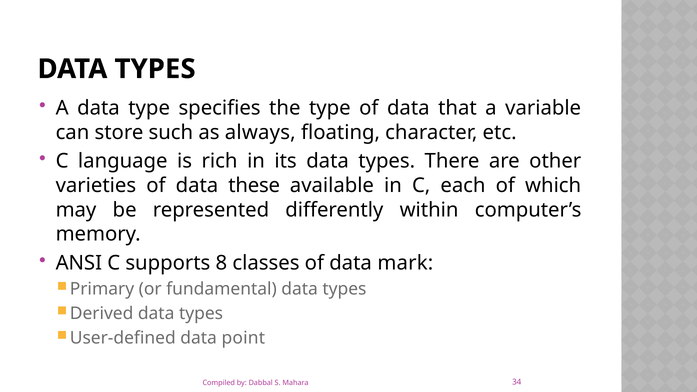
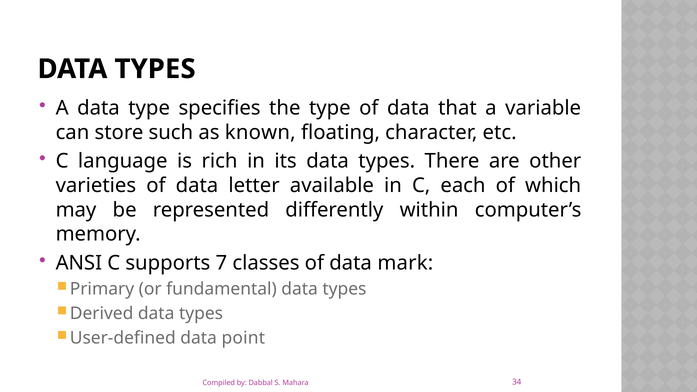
always: always -> known
these: these -> letter
8: 8 -> 7
